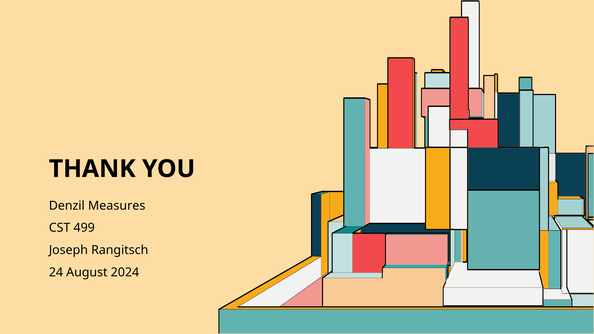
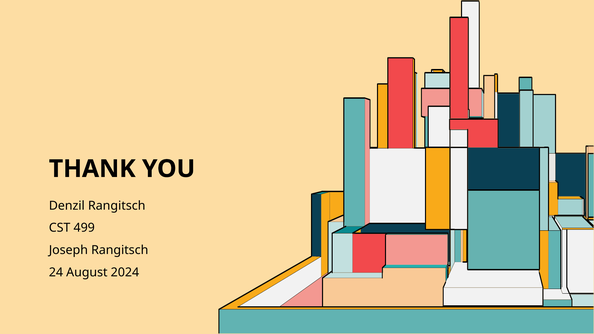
Denzil Measures: Measures -> Rangitsch
